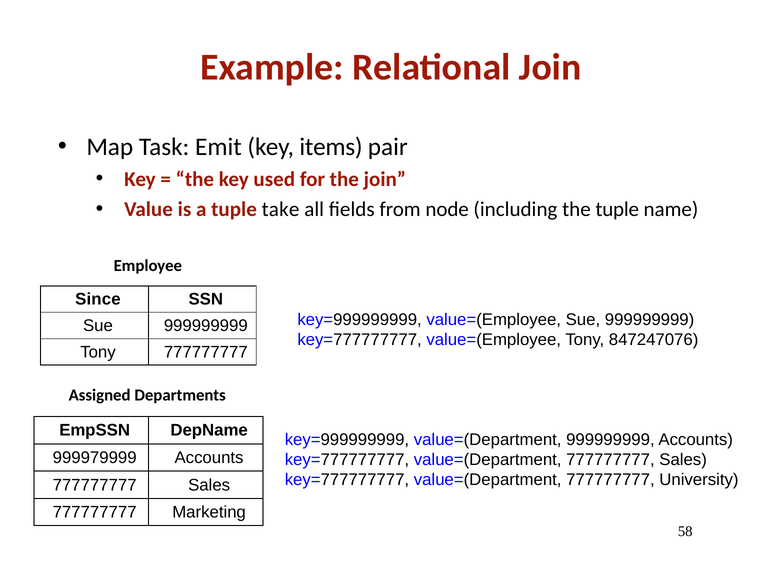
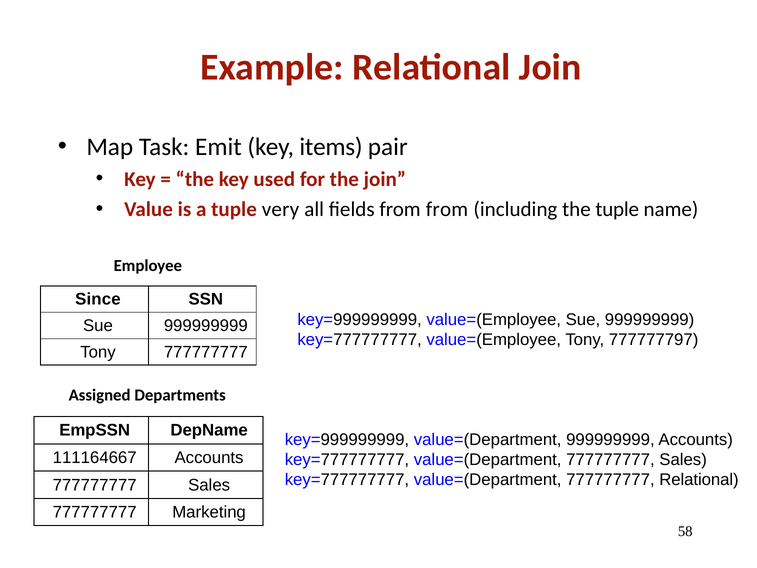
take: take -> very
from node: node -> from
847247076: 847247076 -> 777777797
999979999: 999979999 -> 111164667
777777777 University: University -> Relational
